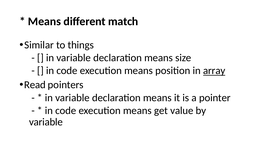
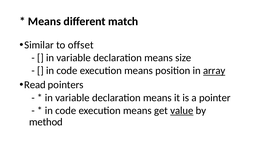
things: things -> offset
value underline: none -> present
variable at (46, 122): variable -> method
